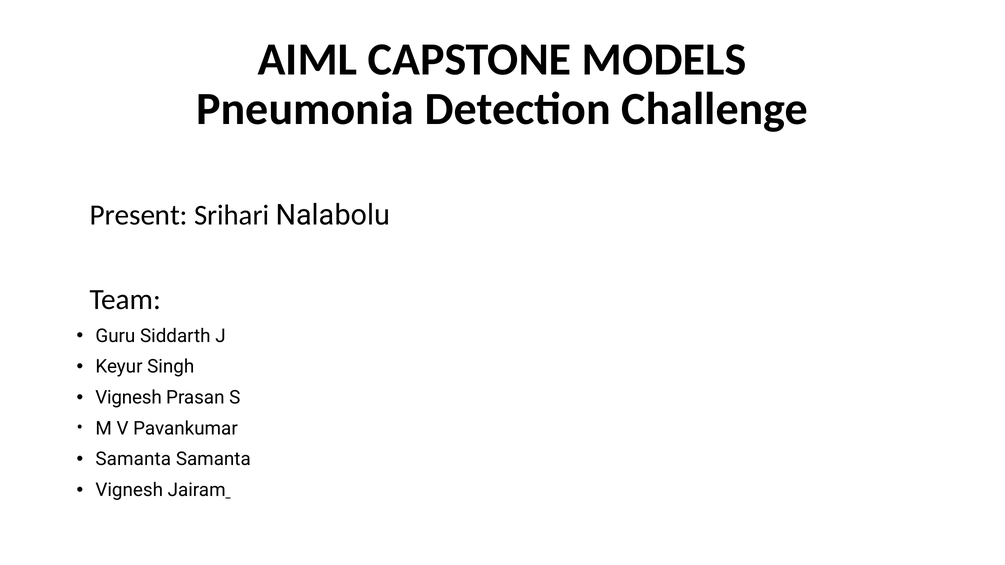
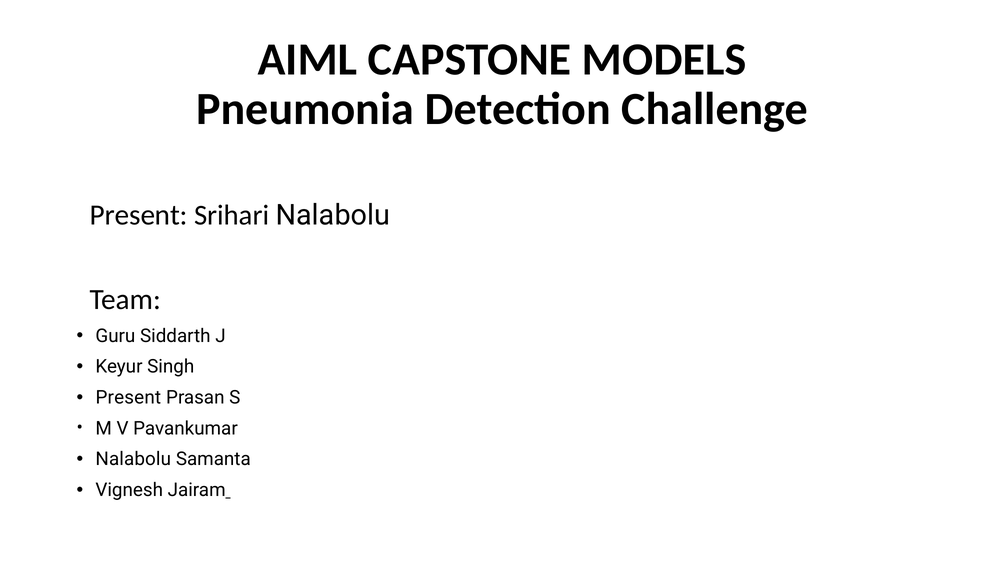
Vignesh at (129, 398): Vignesh -> Present
Samanta at (133, 459): Samanta -> Nalabolu
